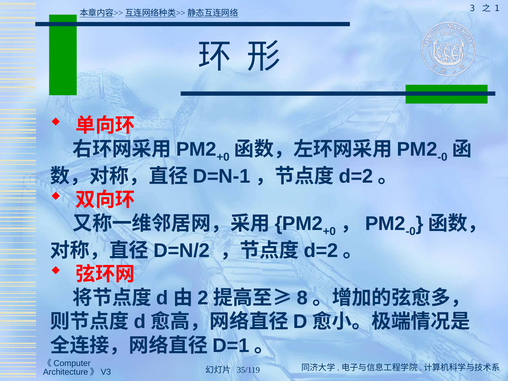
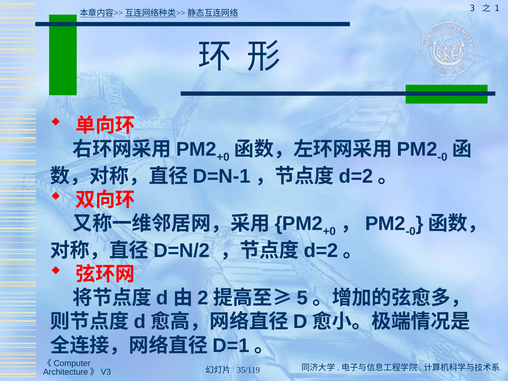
8: 8 -> 5
